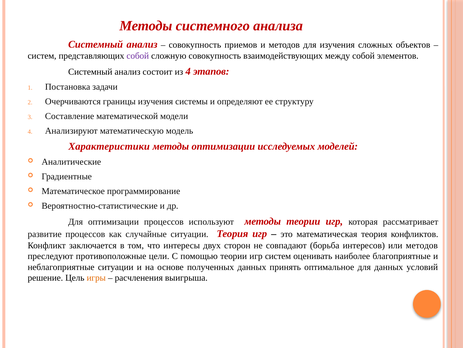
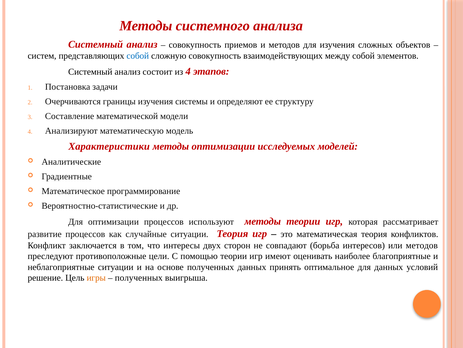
собой at (138, 56) colour: purple -> blue
игр систем: систем -> имеют
расчленения at (139, 277): расчленения -> полученных
